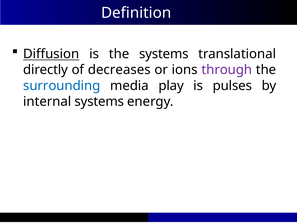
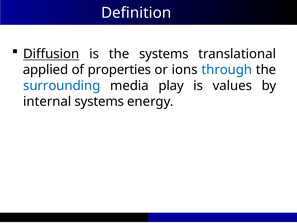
directly: directly -> applied
decreases: decreases -> properties
through colour: purple -> blue
pulses: pulses -> values
